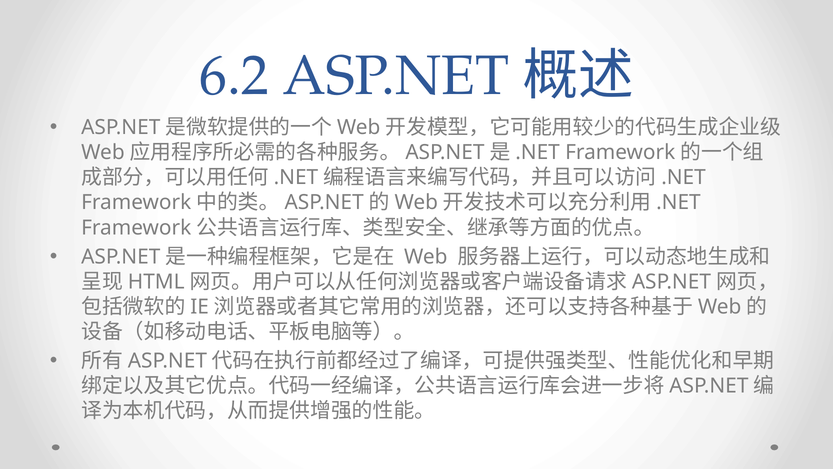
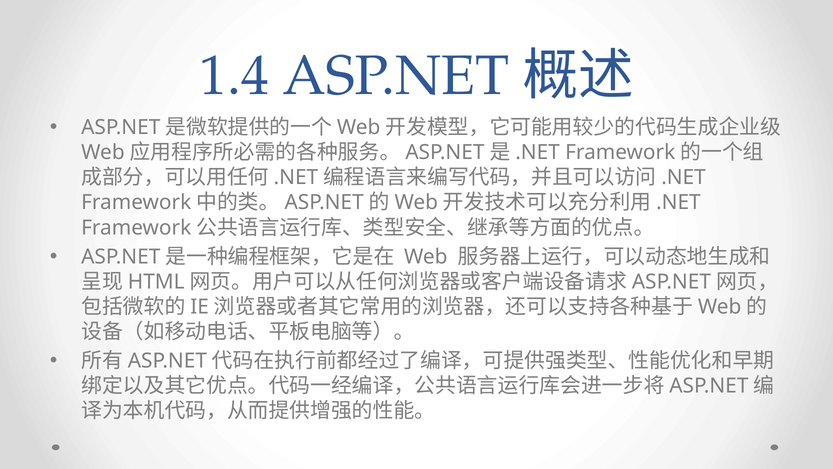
6.2: 6.2 -> 1.4
